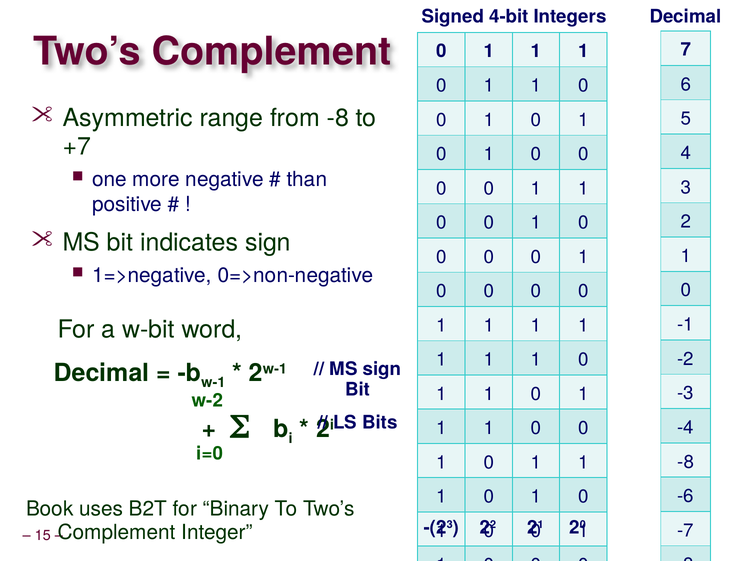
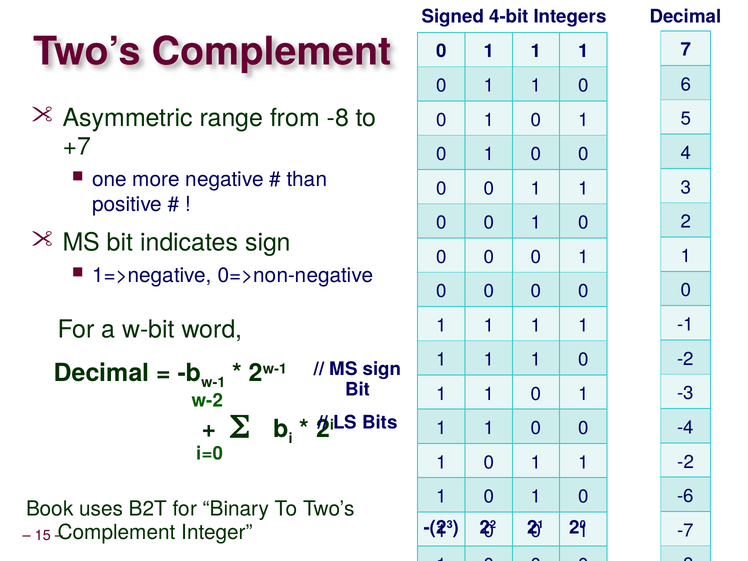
-8 at (686, 462): -8 -> -2
